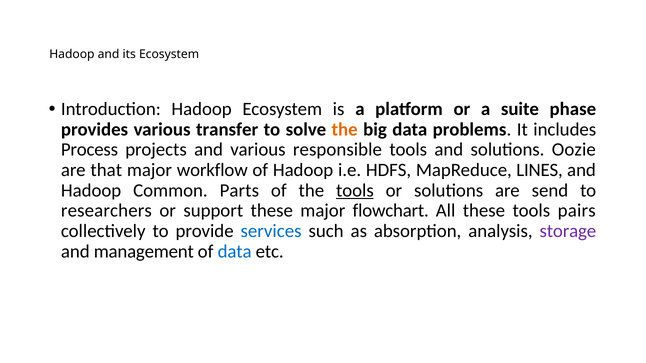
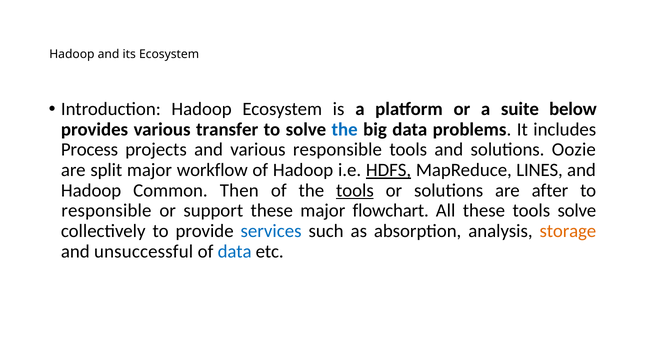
phase: phase -> below
the at (345, 130) colour: orange -> blue
that: that -> split
HDFS underline: none -> present
Parts: Parts -> Then
send: send -> after
researchers at (106, 211): researchers -> responsible
tools pairs: pairs -> solve
storage colour: purple -> orange
management: management -> unsuccessful
